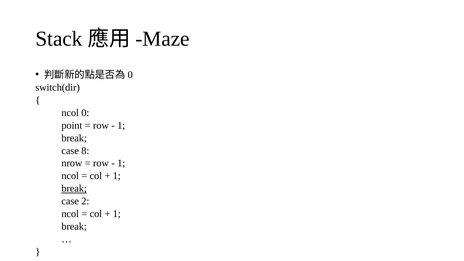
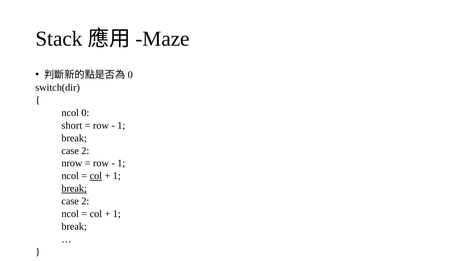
point: point -> short
8 at (85, 151): 8 -> 2
col at (96, 176) underline: none -> present
